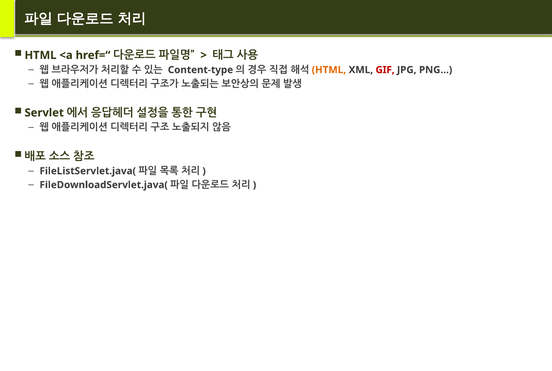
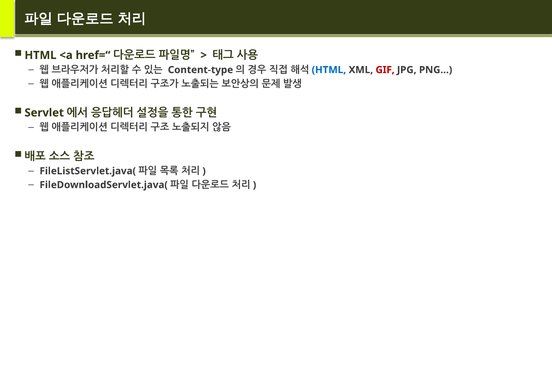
HTML at (329, 70) colour: orange -> blue
